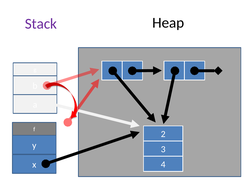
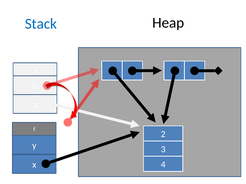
Stack colour: purple -> blue
